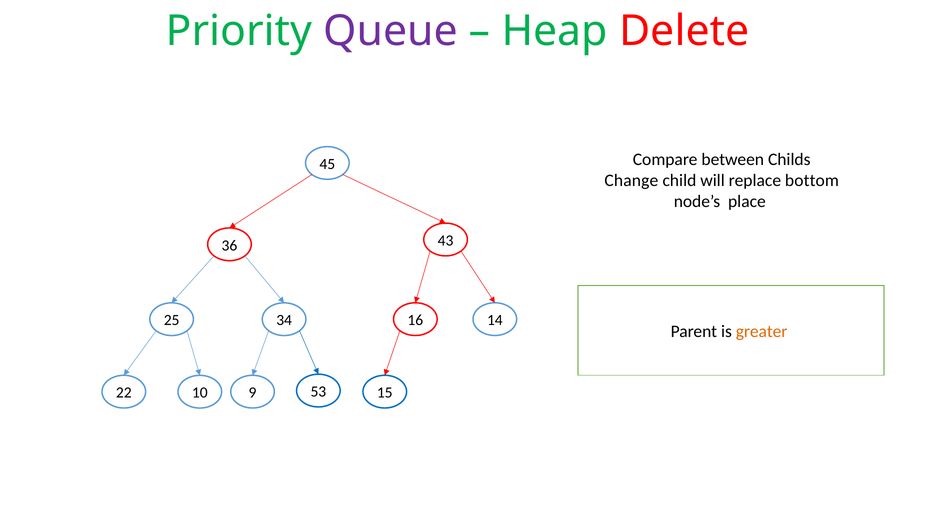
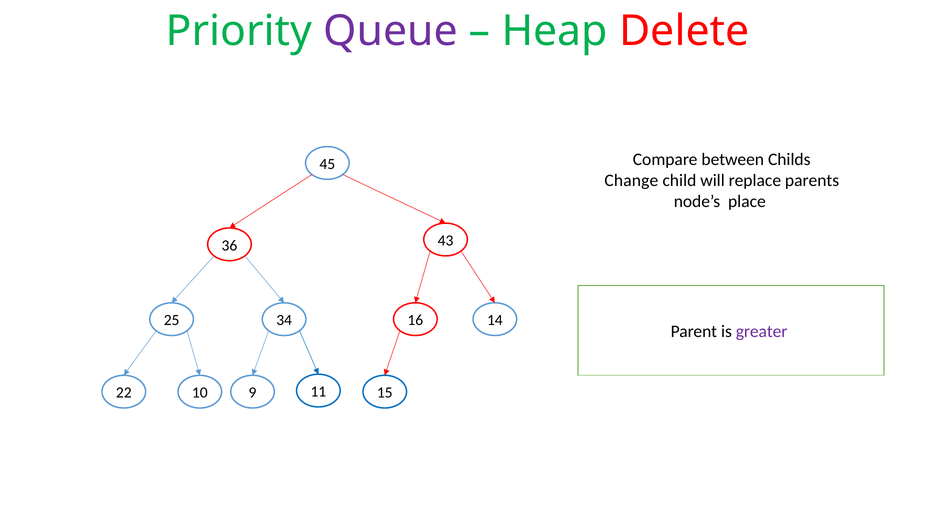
bottom: bottom -> parents
greater colour: orange -> purple
53: 53 -> 11
